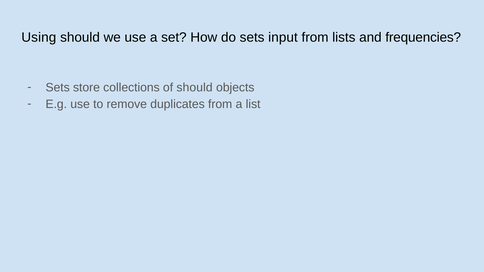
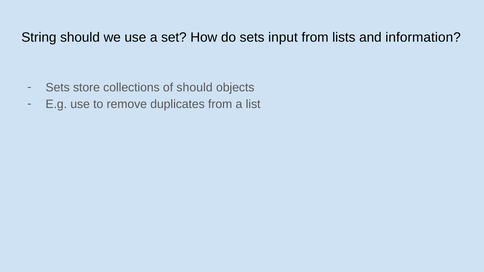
Using: Using -> String
frequencies: frequencies -> information
